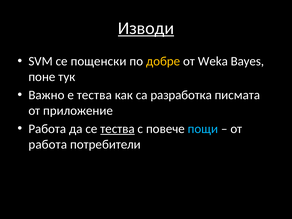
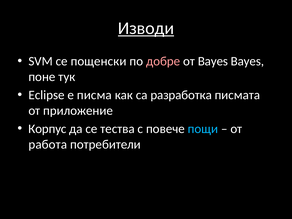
добре colour: yellow -> pink
от Weka: Weka -> Bayes
Важно: Важно -> Eclipse
е тества: тества -> писма
Работа at (47, 129): Работа -> Корпус
тества at (118, 129) underline: present -> none
